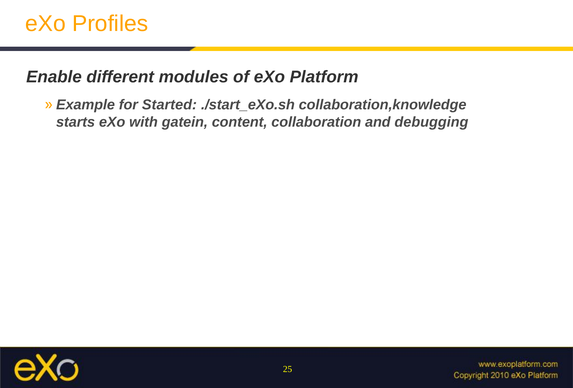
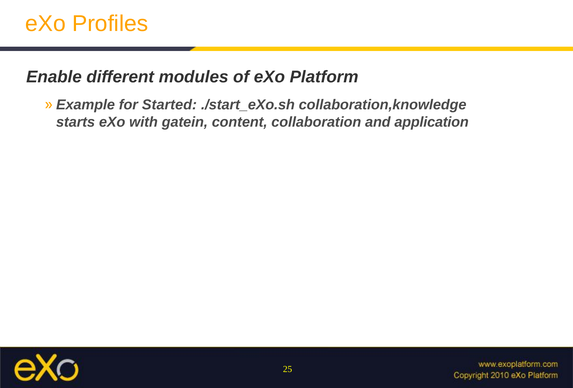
debugging: debugging -> application
